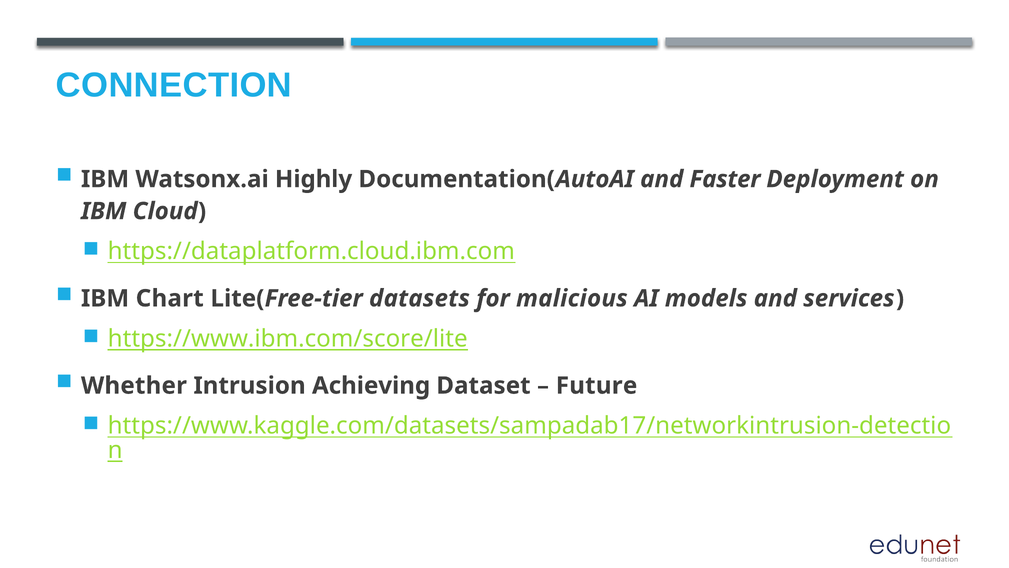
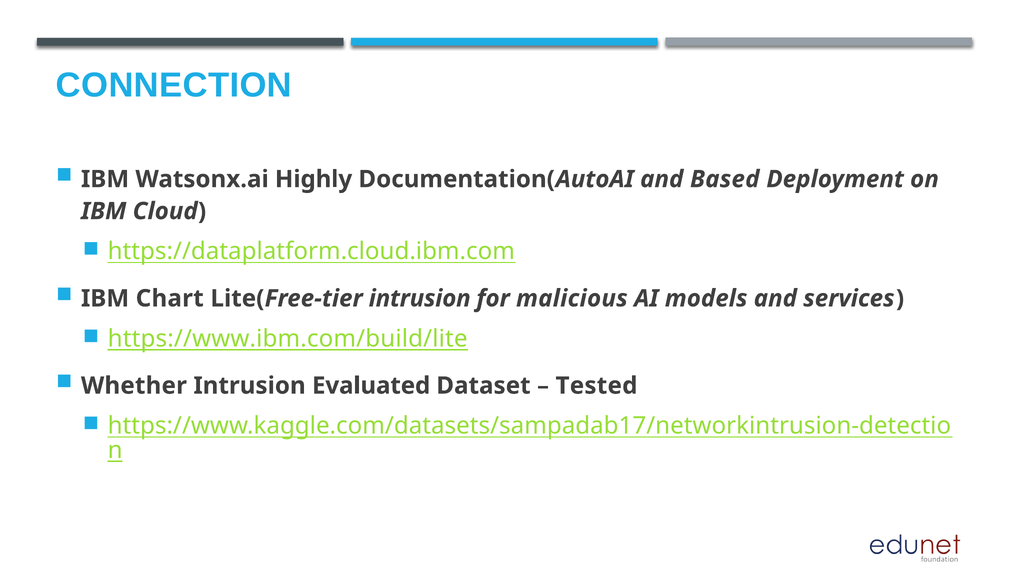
Faster: Faster -> Based
Lite(Free-tier datasets: datasets -> intrusion
https://www.ibm.com/score/lite: https://www.ibm.com/score/lite -> https://www.ibm.com/build/lite
Achieving: Achieving -> Evaluated
Future: Future -> Tested
